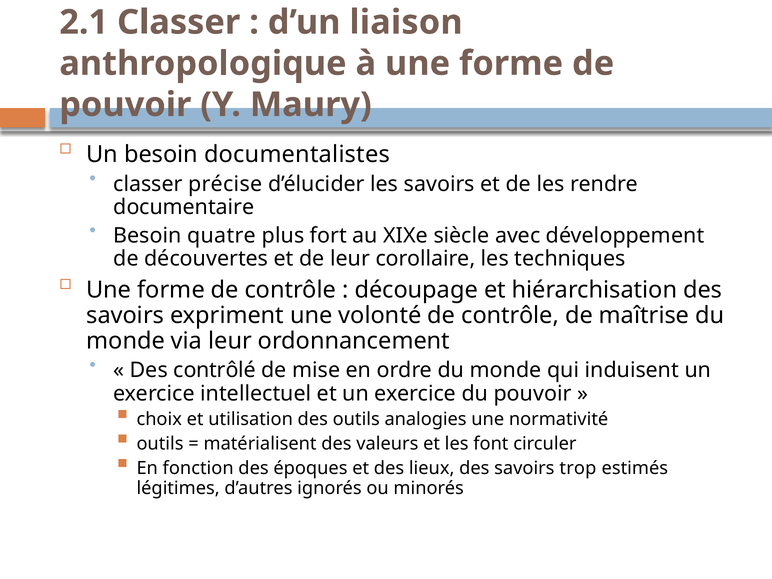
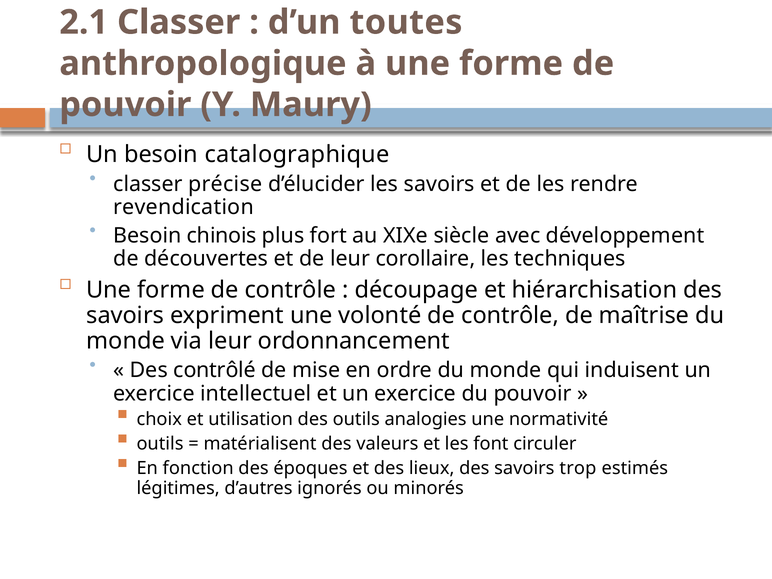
liaison: liaison -> toutes
documentalistes: documentalistes -> catalographique
documentaire: documentaire -> revendication
quatre: quatre -> chinois
